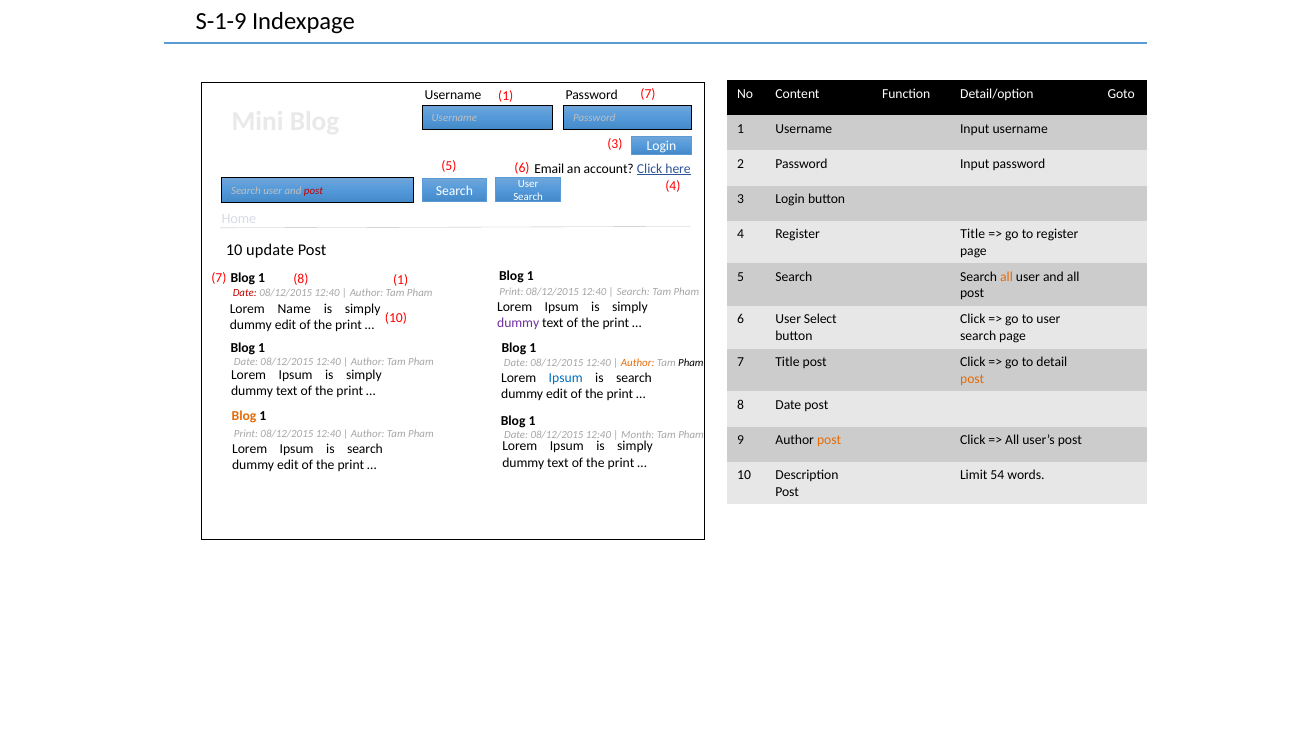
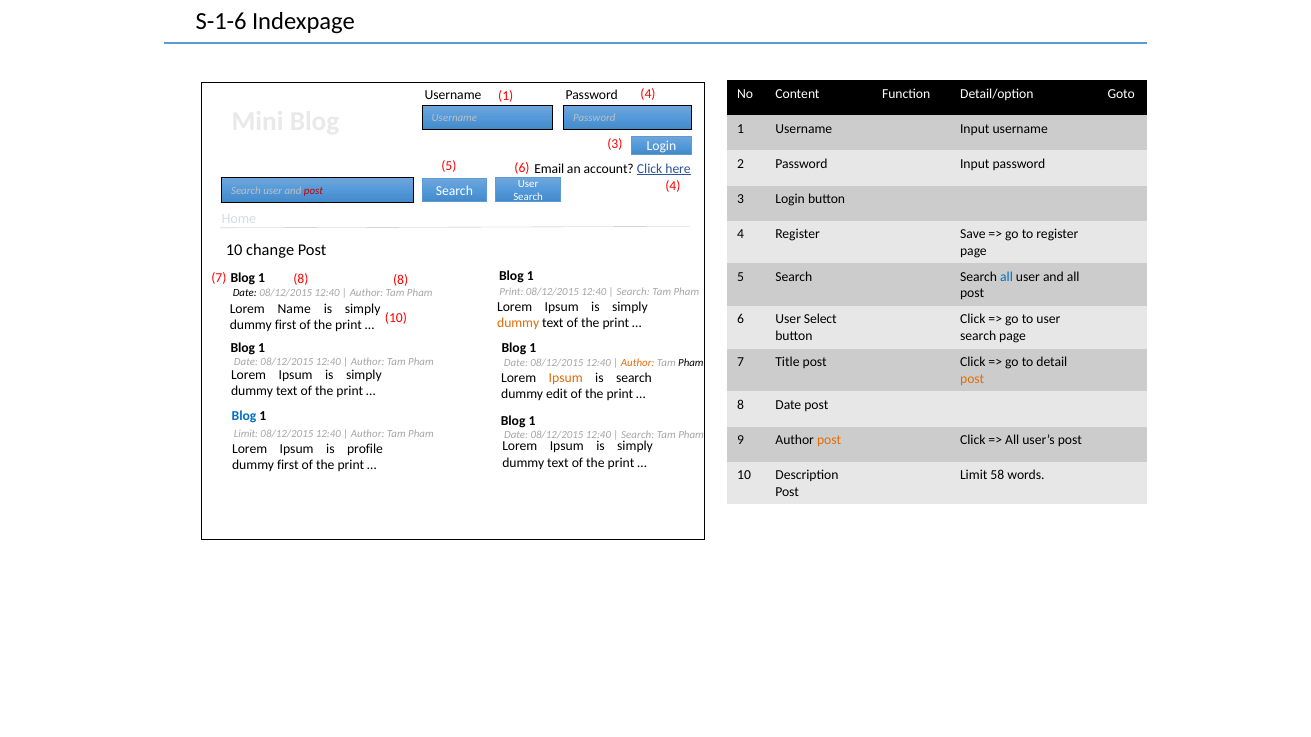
S-1-9: S-1-9 -> S-1-6
1 7: 7 -> 4
Register Title: Title -> Save
update: update -> change
all at (1007, 277) colour: orange -> blue
8 1: 1 -> 8
Date at (245, 293) colour: red -> black
dummy at (518, 324) colour: purple -> orange
edit at (286, 325): edit -> first
Ipsum at (566, 378) colour: blue -> orange
Blog at (244, 417) colour: orange -> blue
Print at (246, 434): Print -> Limit
Month at (638, 435): Month -> Search
search at (365, 449): search -> profile
edit at (288, 466): edit -> first
54: 54 -> 58
